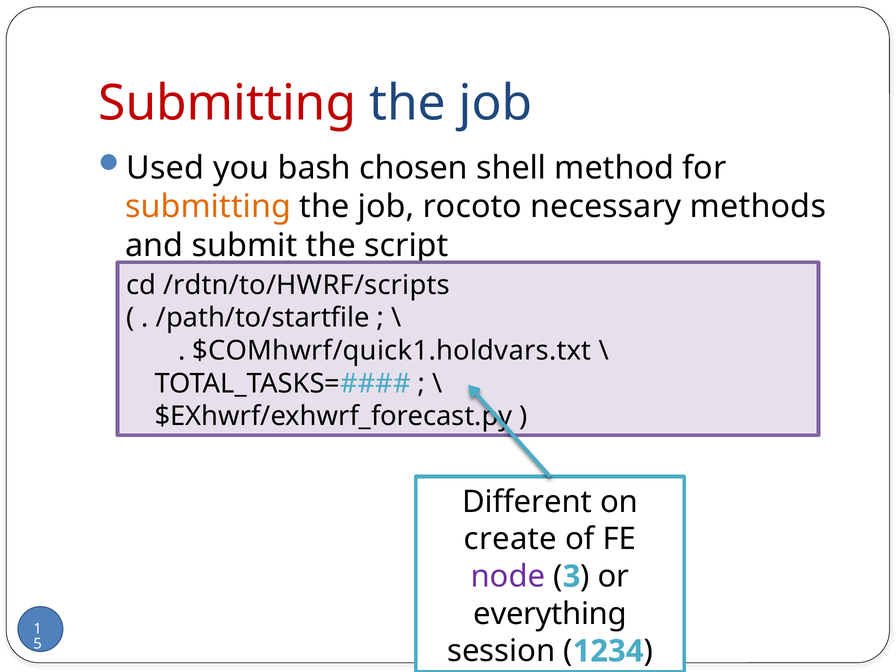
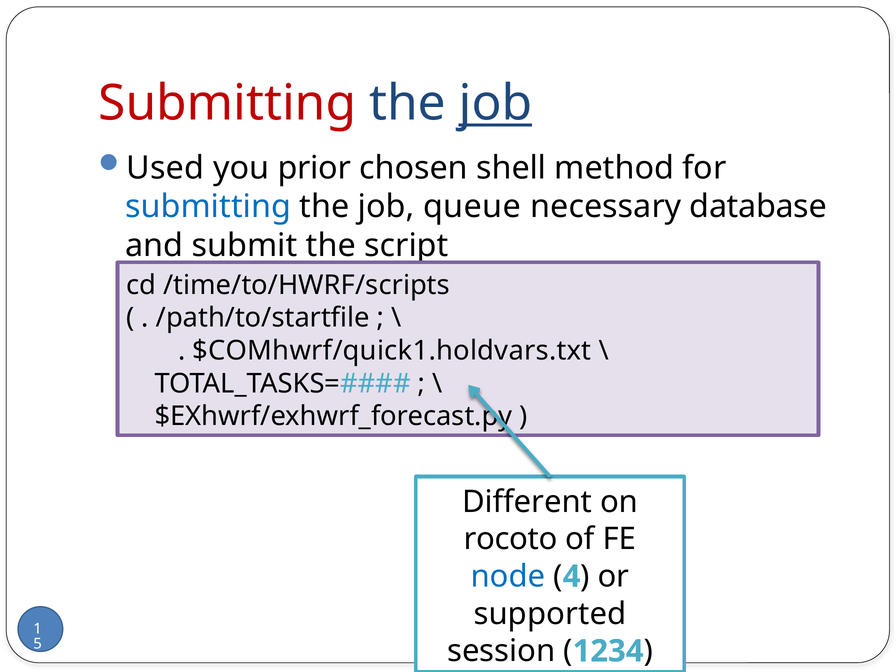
job at (495, 104) underline: none -> present
bash: bash -> prior
submitting at (208, 207) colour: orange -> blue
rocoto: rocoto -> queue
methods: methods -> database
/rdtn/to/HWRF/scripts: /rdtn/to/HWRF/scripts -> /time/to/HWRF/scripts
create: create -> rocoto
node colour: purple -> blue
3: 3 -> 4
everything: everything -> supported
